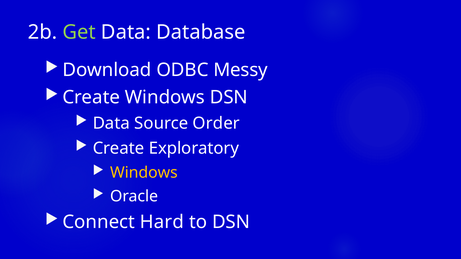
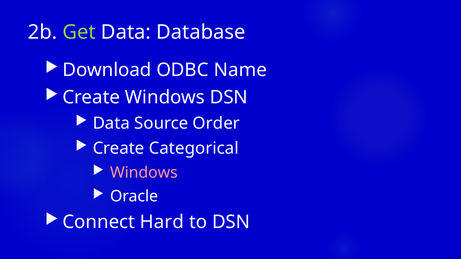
Messy: Messy -> Name
Exploratory: Exploratory -> Categorical
Windows at (144, 173) colour: yellow -> pink
